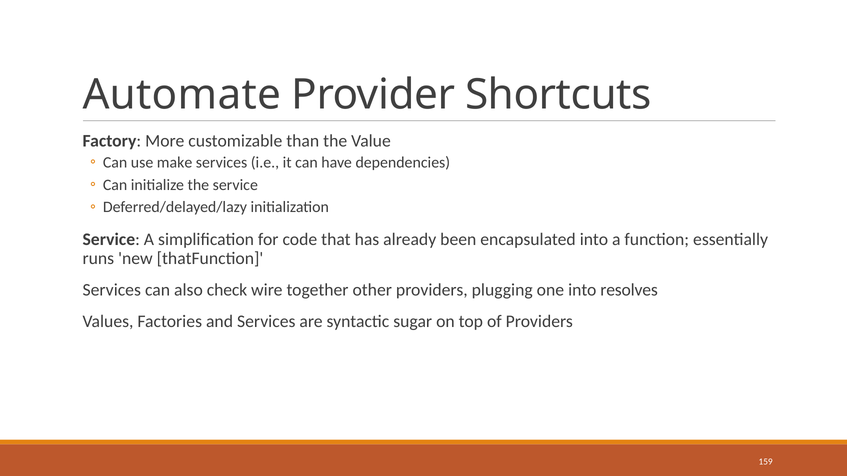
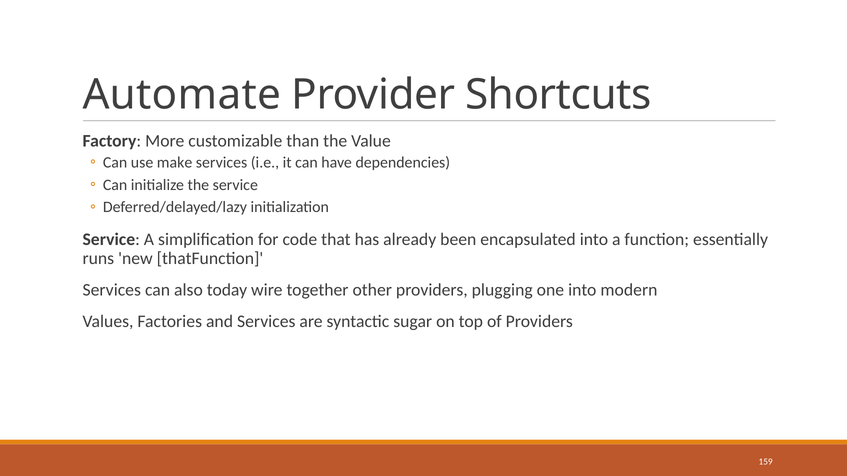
check: check -> today
resolves: resolves -> modern
